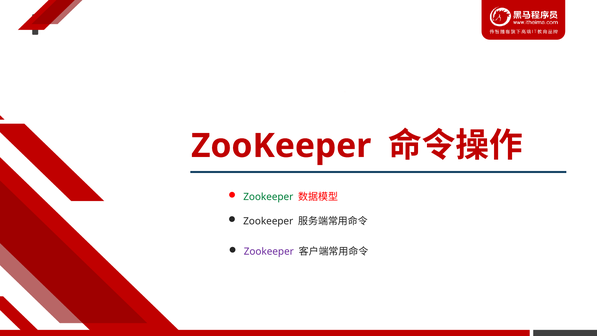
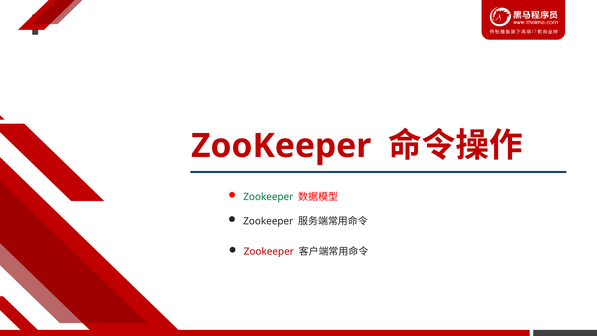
Zookeeper at (269, 252) colour: purple -> red
